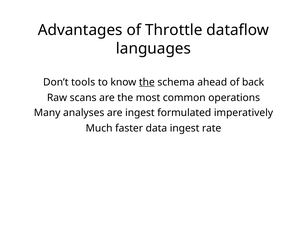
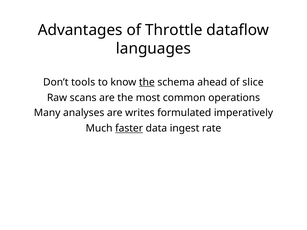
back: back -> slice
are ingest: ingest -> writes
faster underline: none -> present
